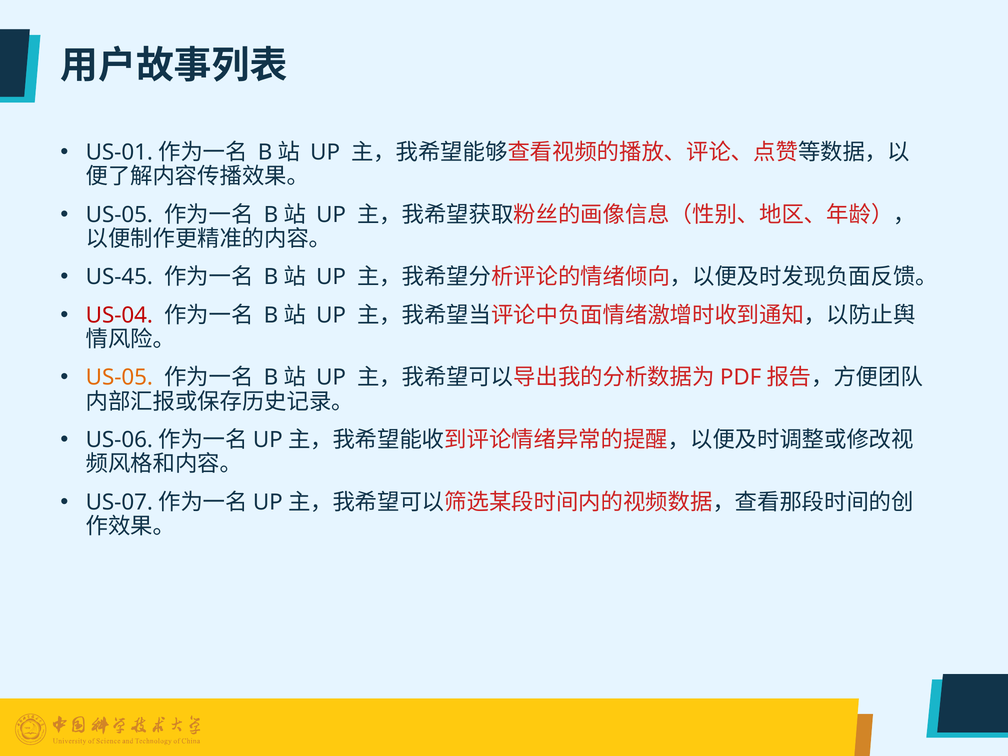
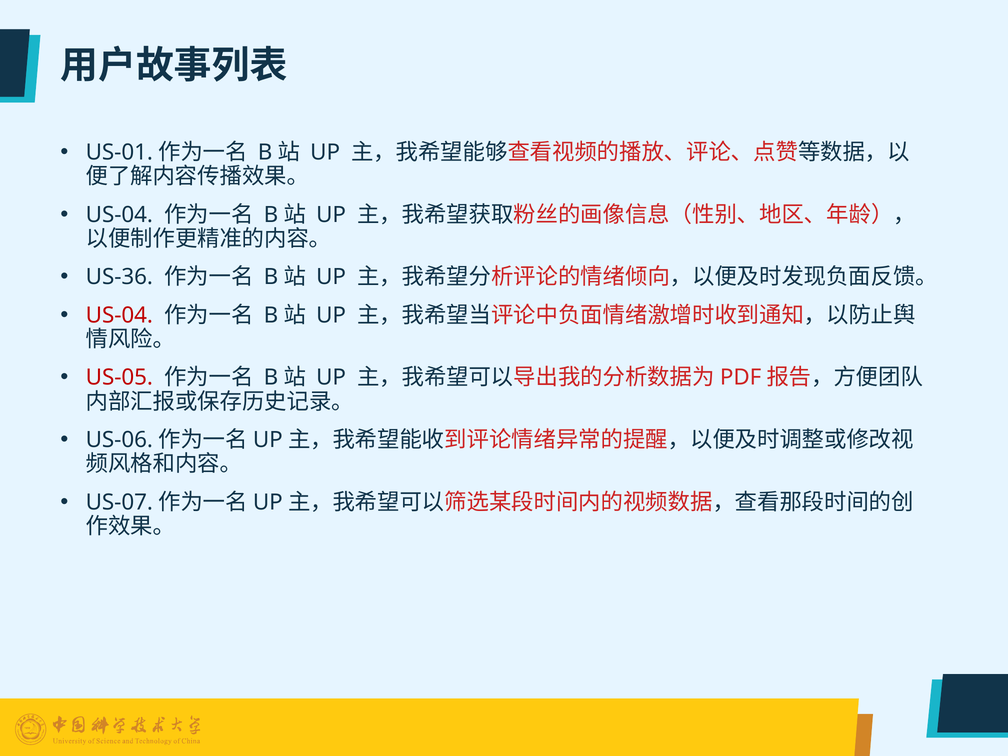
US-05 at (119, 215): US-05 -> US-04
US-45: US-45 -> US-36
US-05 at (119, 378) colour: orange -> red
